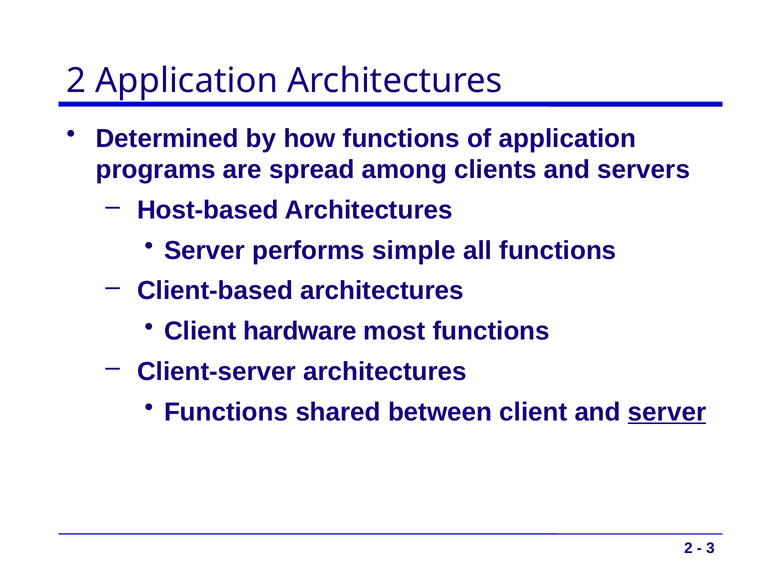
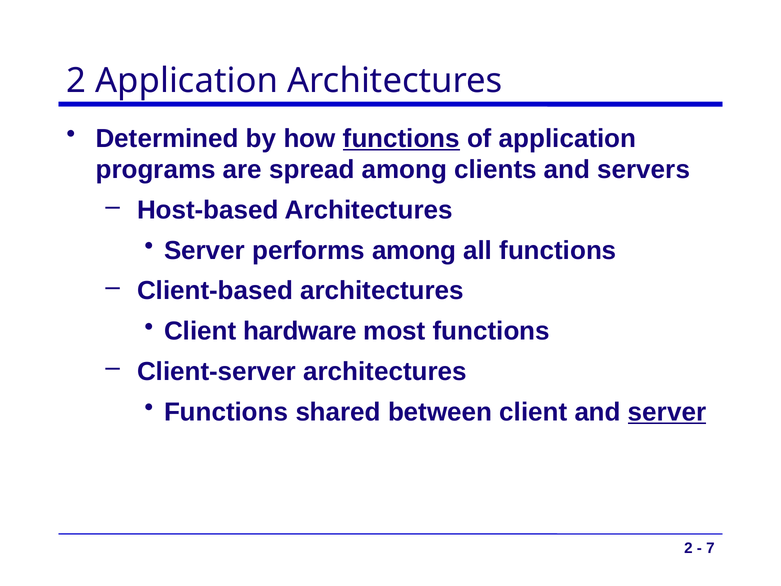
functions at (401, 139) underline: none -> present
performs simple: simple -> among
3: 3 -> 7
